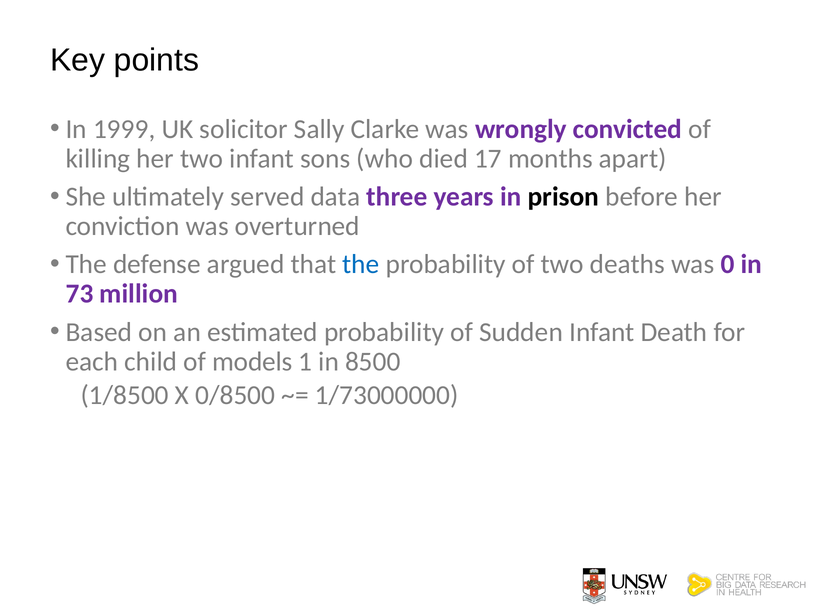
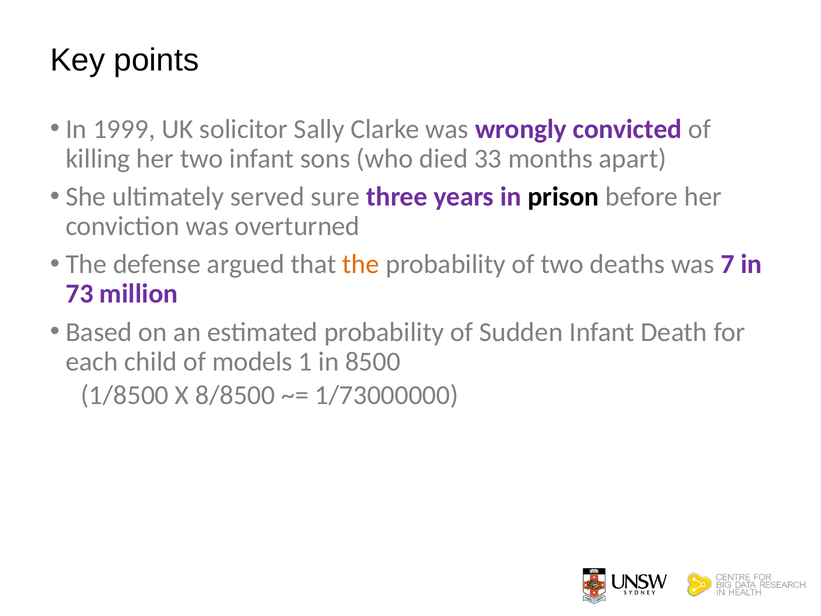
17: 17 -> 33
data: data -> sure
the at (361, 264) colour: blue -> orange
0: 0 -> 7
0/8500: 0/8500 -> 8/8500
